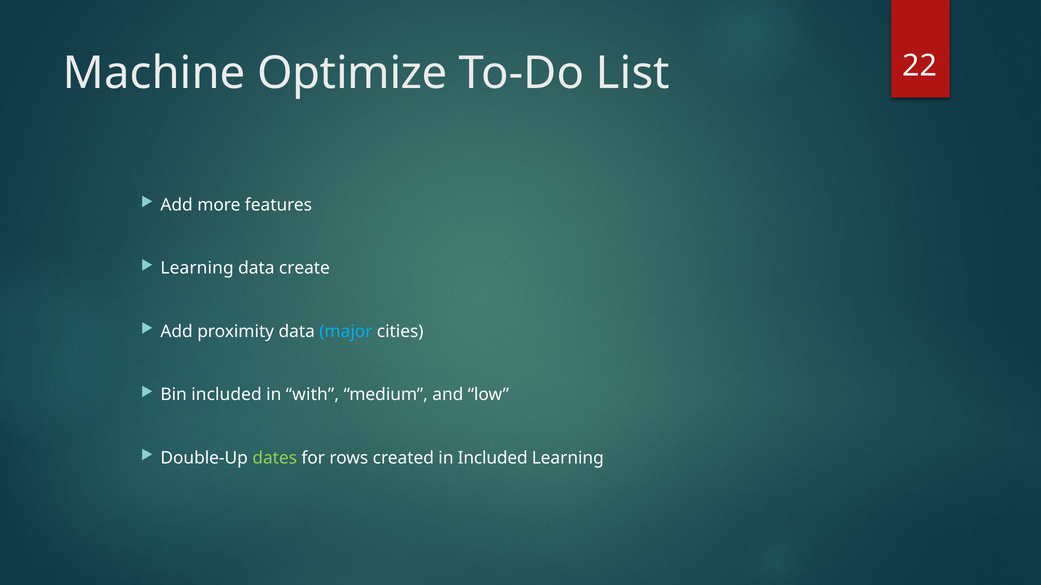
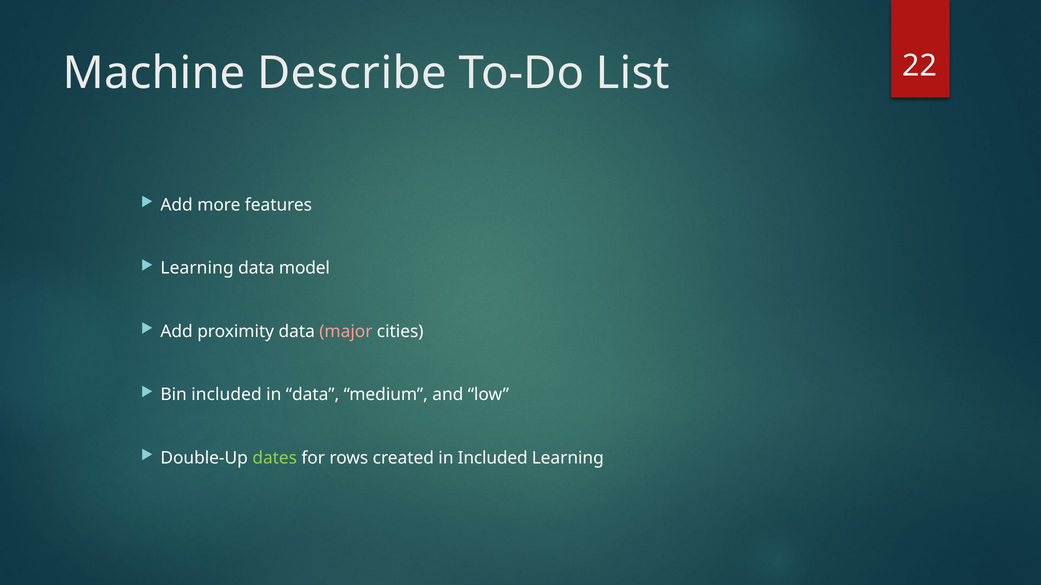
Optimize: Optimize -> Describe
create: create -> model
major colour: light blue -> pink
in with: with -> data
